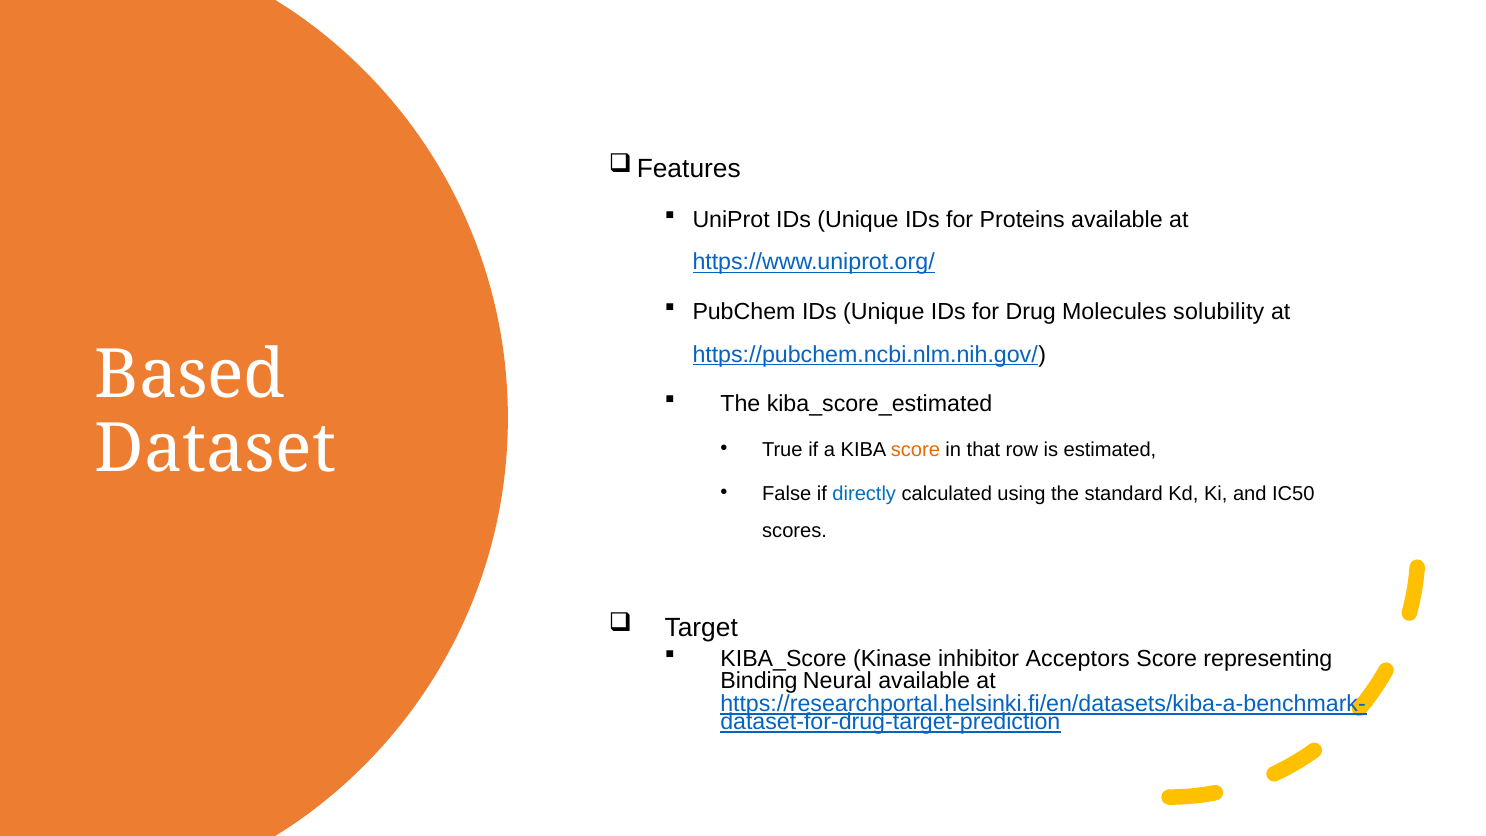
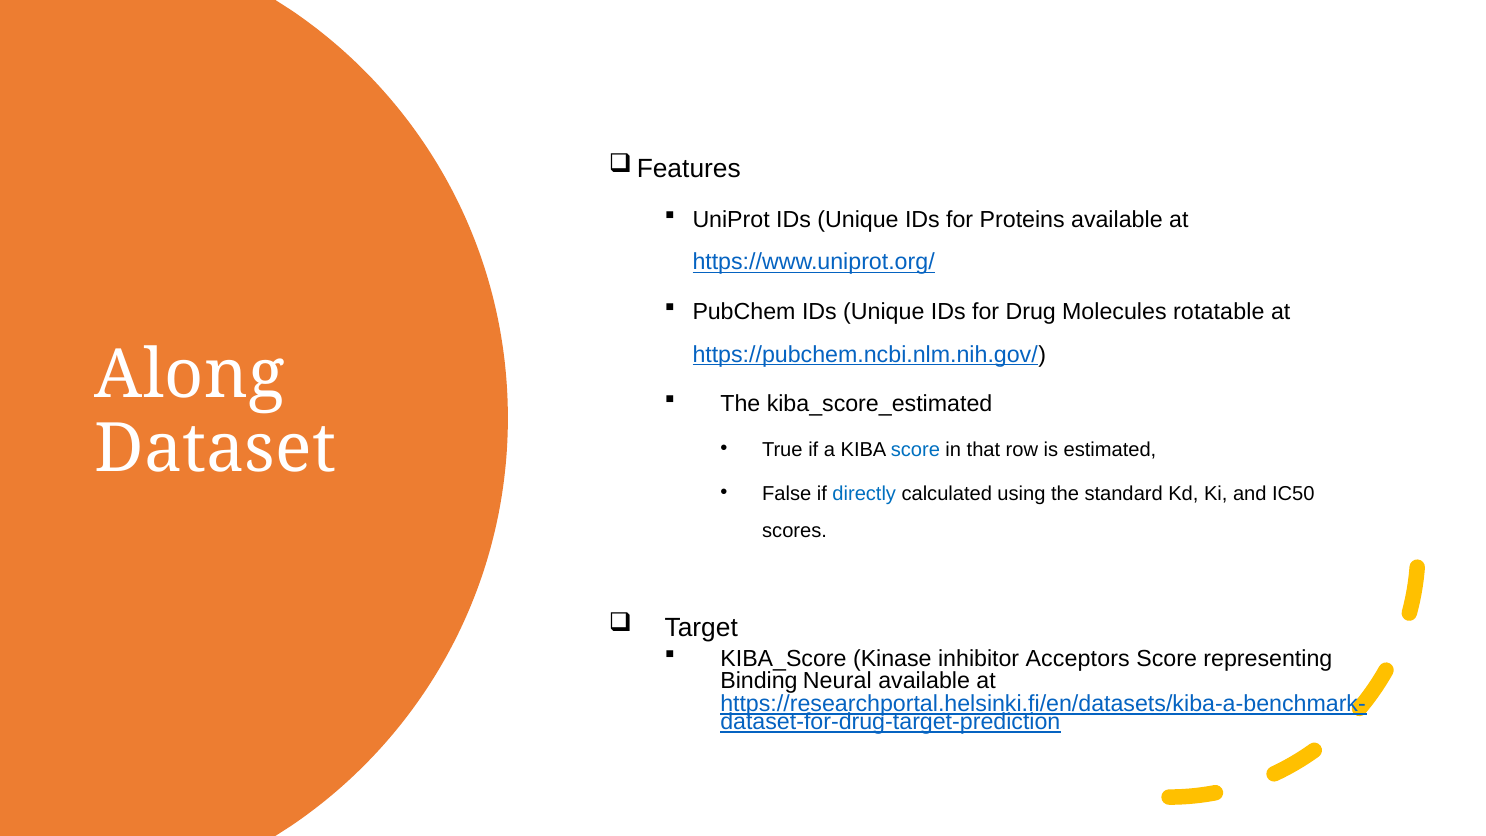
solubility: solubility -> rotatable
Based: Based -> Along
score at (915, 449) colour: orange -> blue
